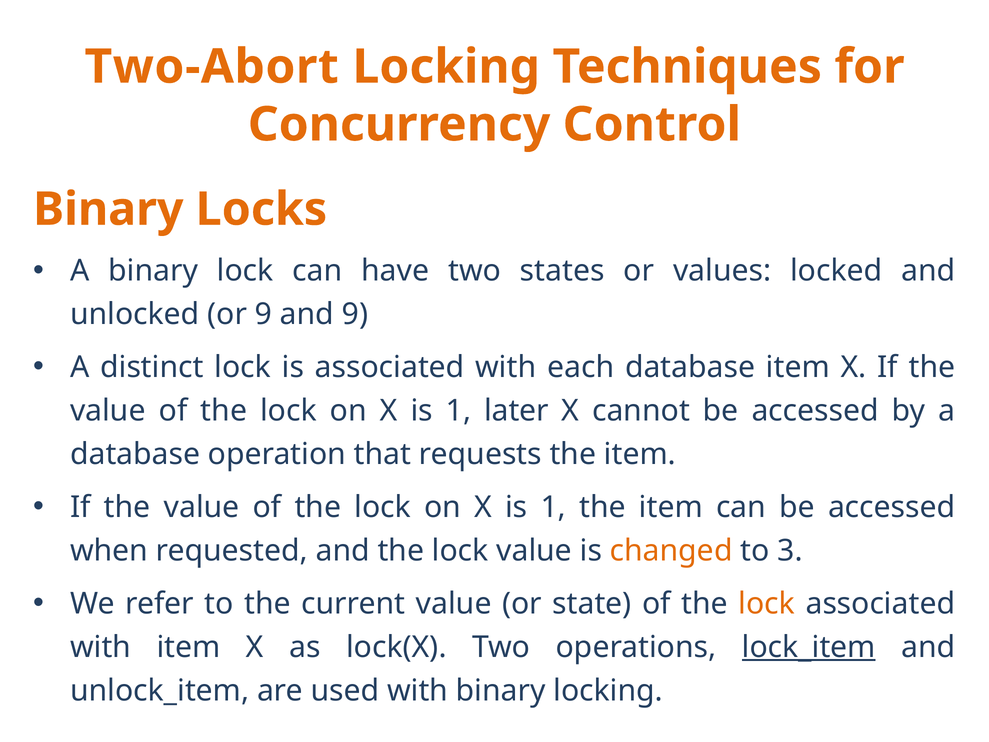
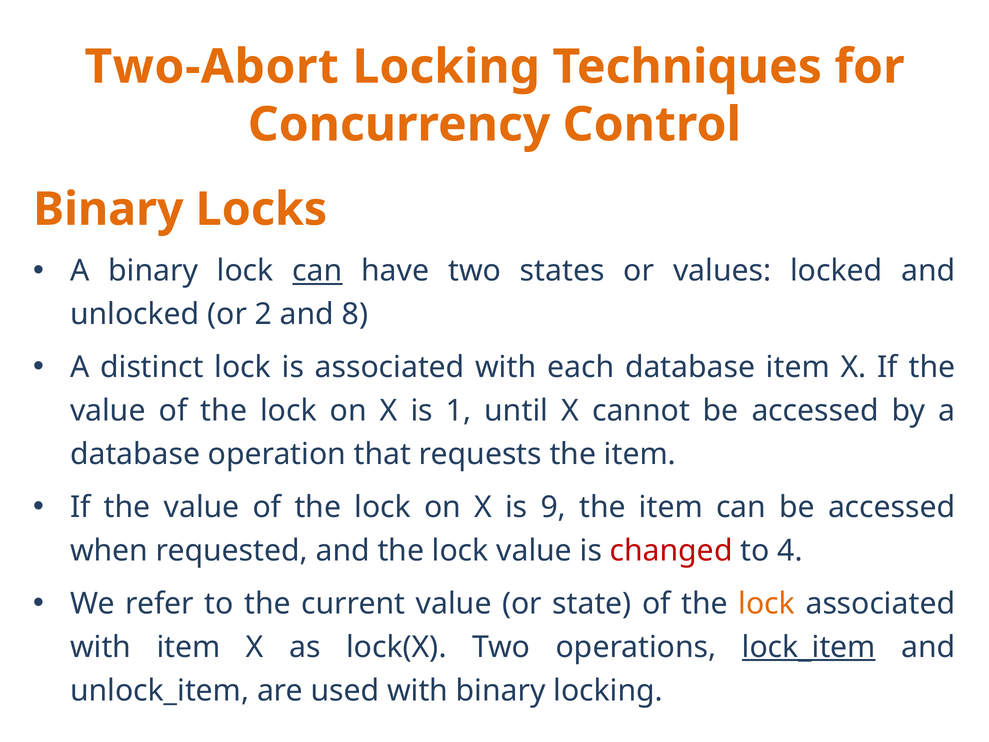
can at (317, 271) underline: none -> present
or 9: 9 -> 2
and 9: 9 -> 8
later: later -> until
1 at (553, 507): 1 -> 9
changed colour: orange -> red
3: 3 -> 4
